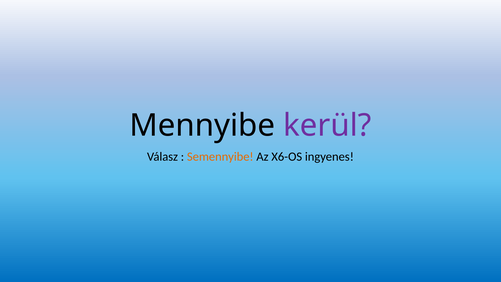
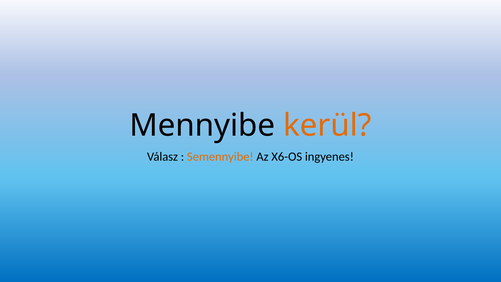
kerül colour: purple -> orange
